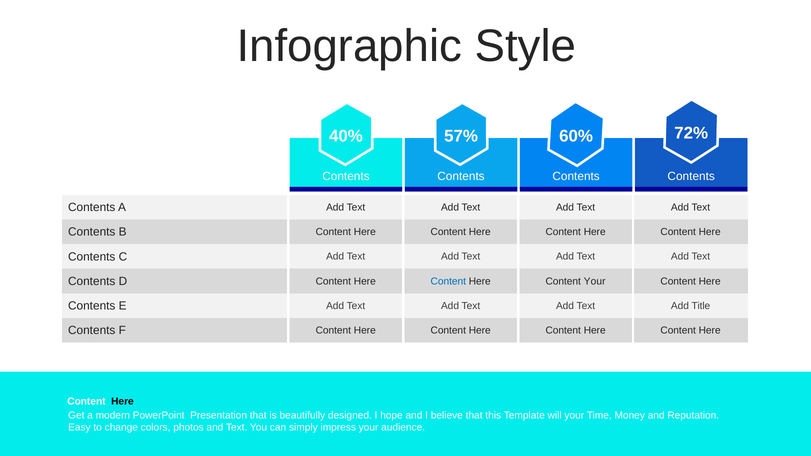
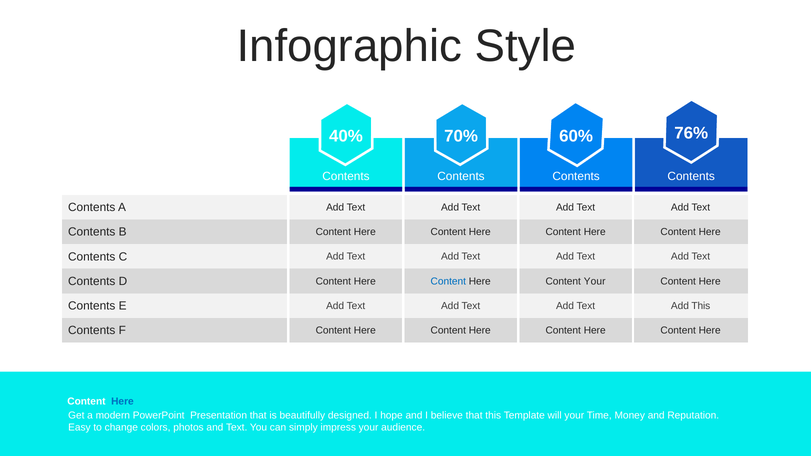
72%: 72% -> 76%
57%: 57% -> 70%
Add Title: Title -> This
Here at (122, 402) colour: black -> blue
